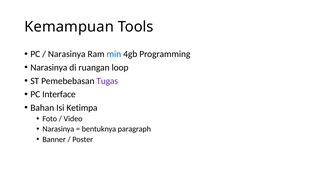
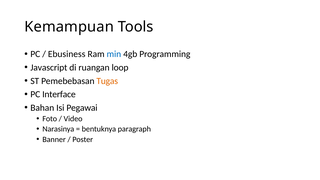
Narasinya at (67, 54): Narasinya -> Ebusiness
Narasinya at (49, 68): Narasinya -> Javascript
Tugas colour: purple -> orange
Ketimpa: Ketimpa -> Pegawai
